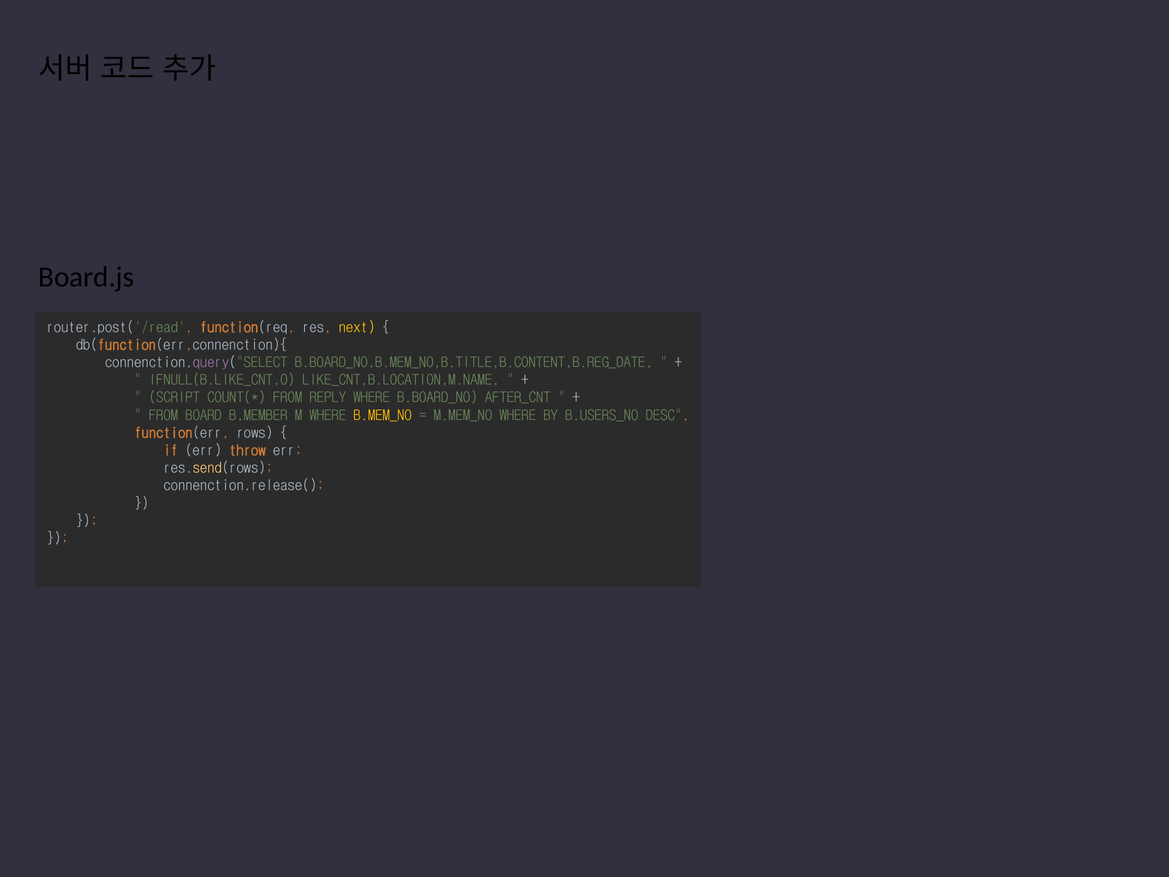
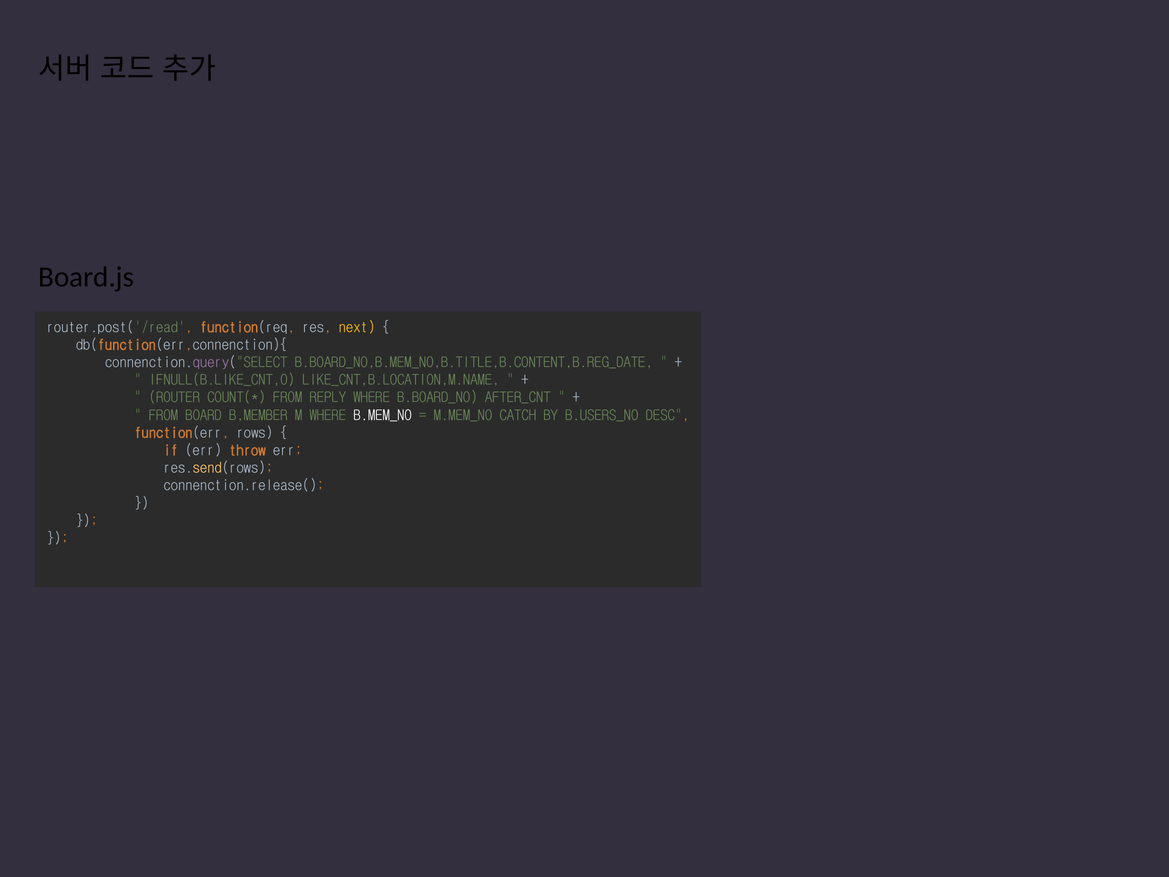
SCRIPT: SCRIPT -> ROUTER
B.MEM_NO colour: yellow -> white
M.MEM_NO WHERE: WHERE -> CATCH
